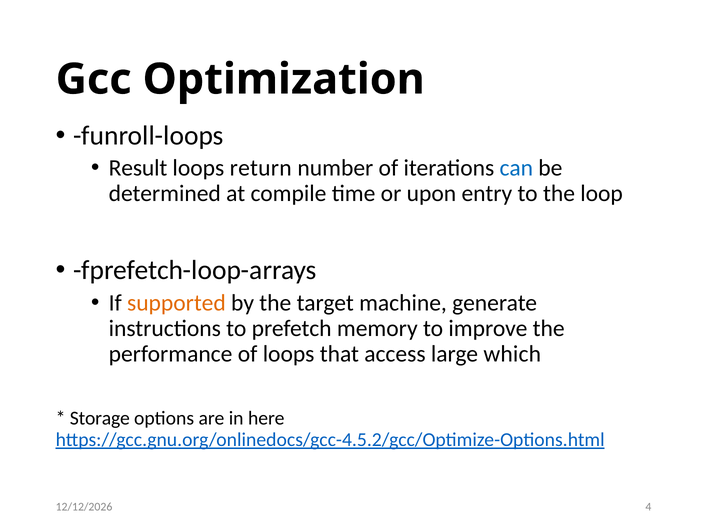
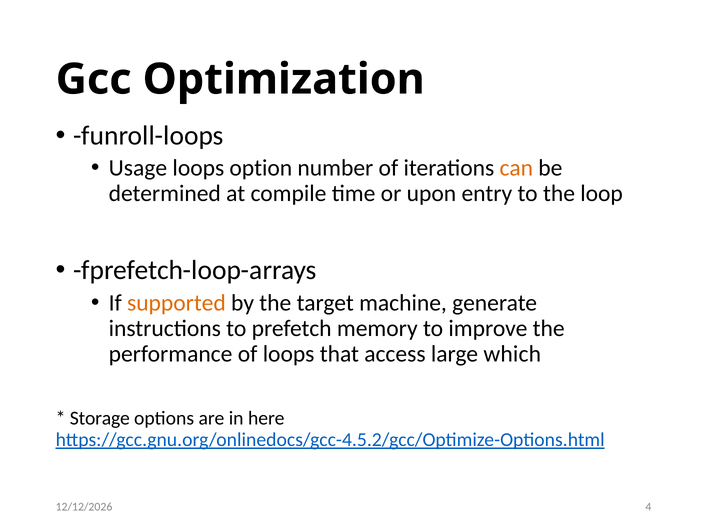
Result: Result -> Usage
return: return -> option
can colour: blue -> orange
